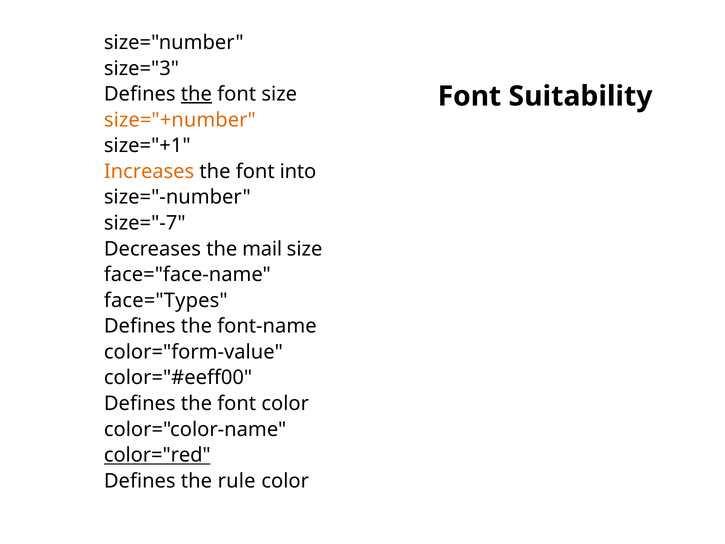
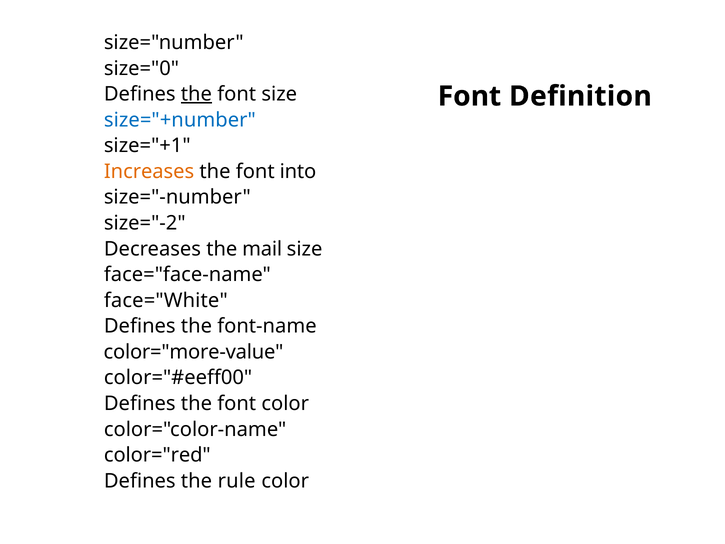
size="3: size="3 -> size="0
Suitability: Suitability -> Definition
size="+number colour: orange -> blue
size="-7: size="-7 -> size="-2
face="Types: face="Types -> face="White
color="form-value: color="form-value -> color="more-value
color="red underline: present -> none
